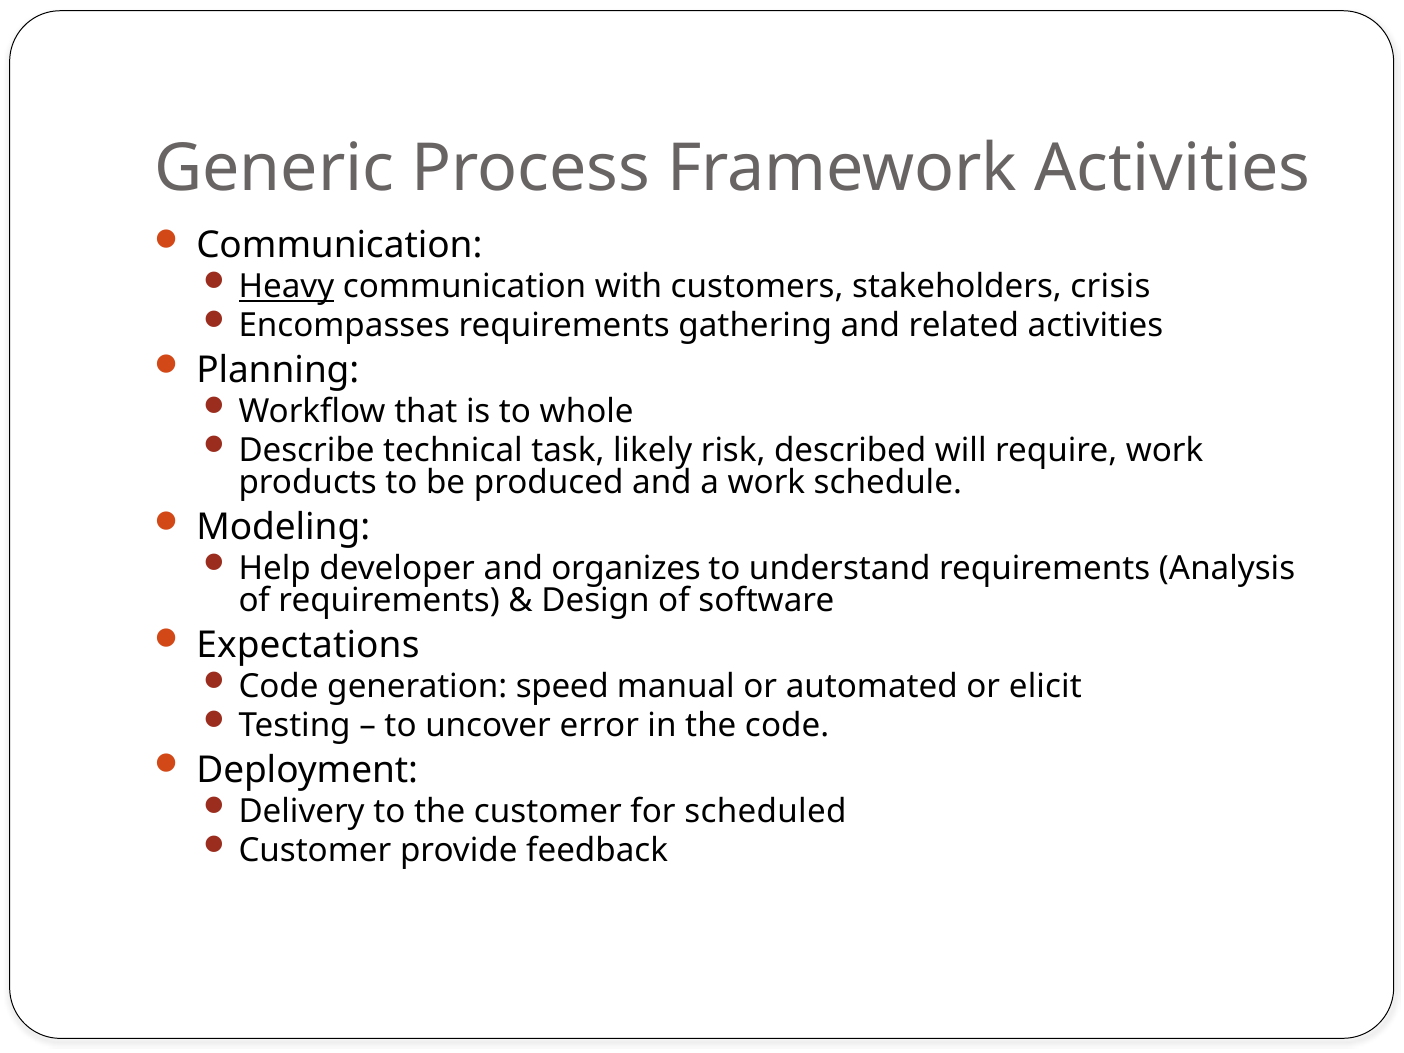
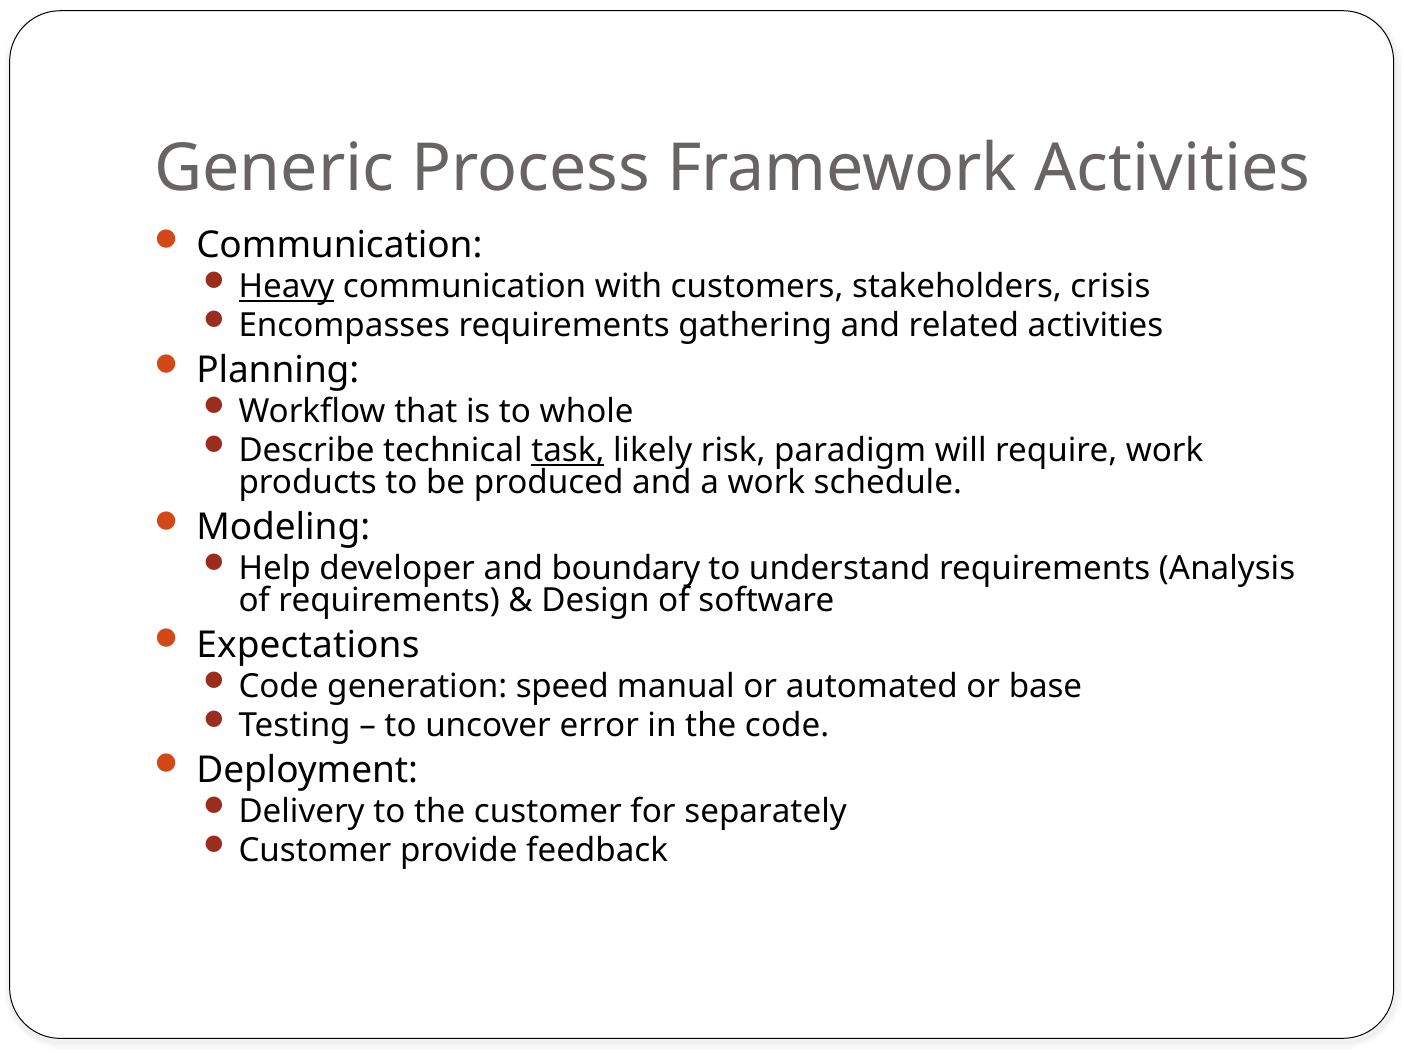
task underline: none -> present
described: described -> paradigm
organizes: organizes -> boundary
elicit: elicit -> base
scheduled: scheduled -> separately
